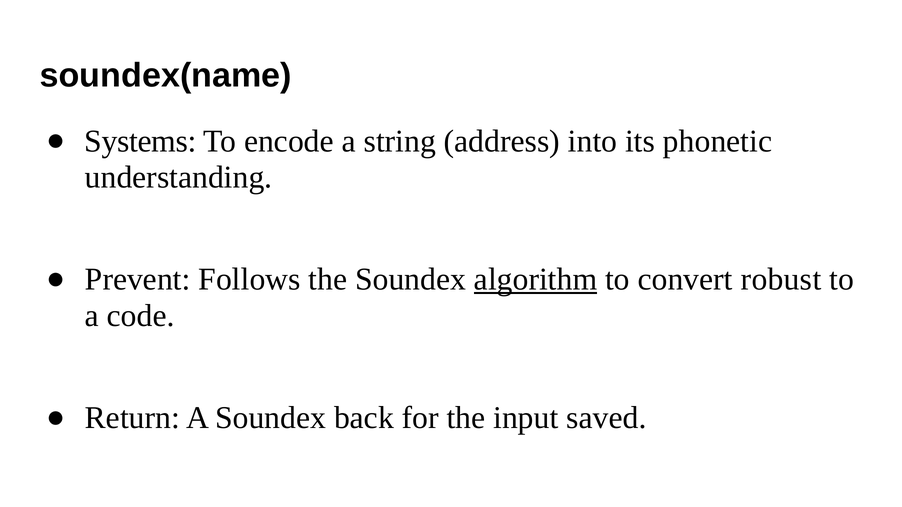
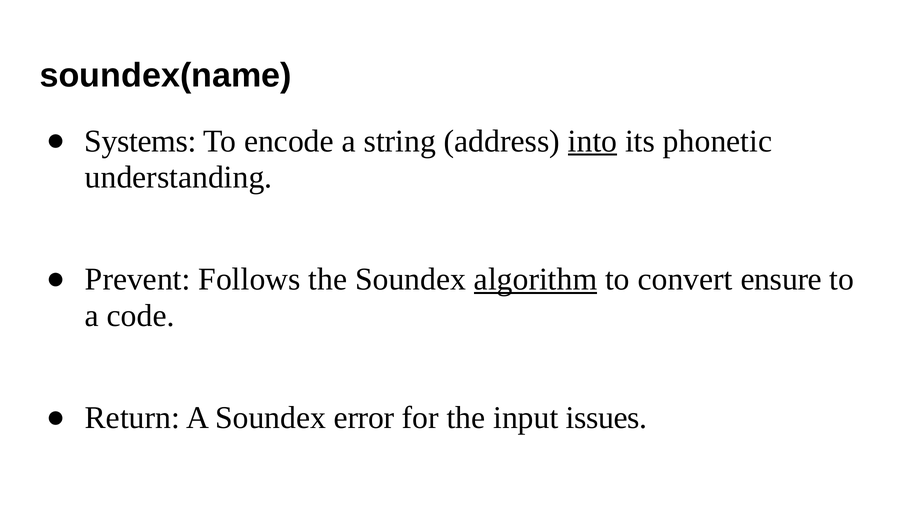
into underline: none -> present
robust: robust -> ensure
back: back -> error
saved: saved -> issues
